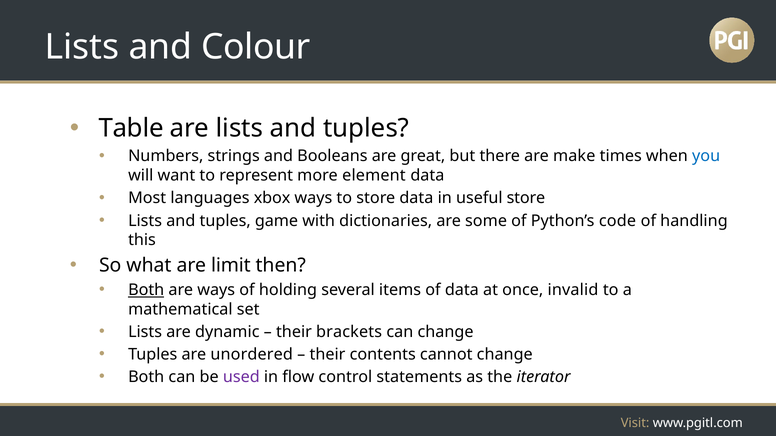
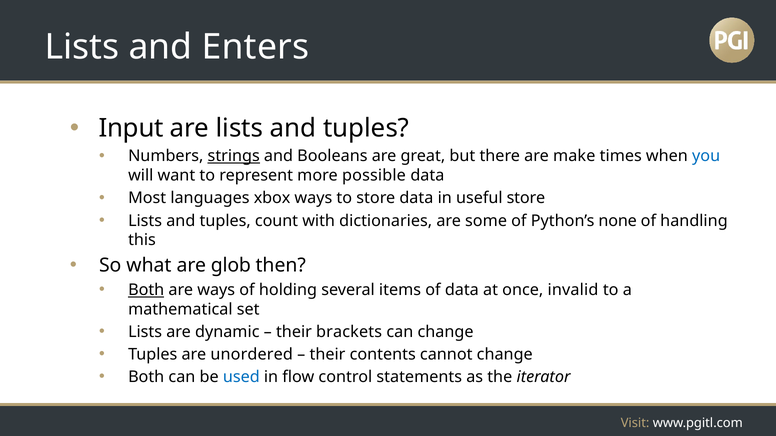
Colour: Colour -> Enters
Table: Table -> Input
strings underline: none -> present
element: element -> possible
game: game -> count
code: code -> none
limit: limit -> glob
used colour: purple -> blue
